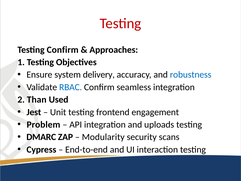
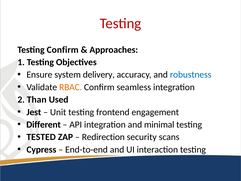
RBAC colour: blue -> orange
Problem: Problem -> Different
uploads: uploads -> minimal
DMARC: DMARC -> TESTED
Modularity: Modularity -> Redirection
